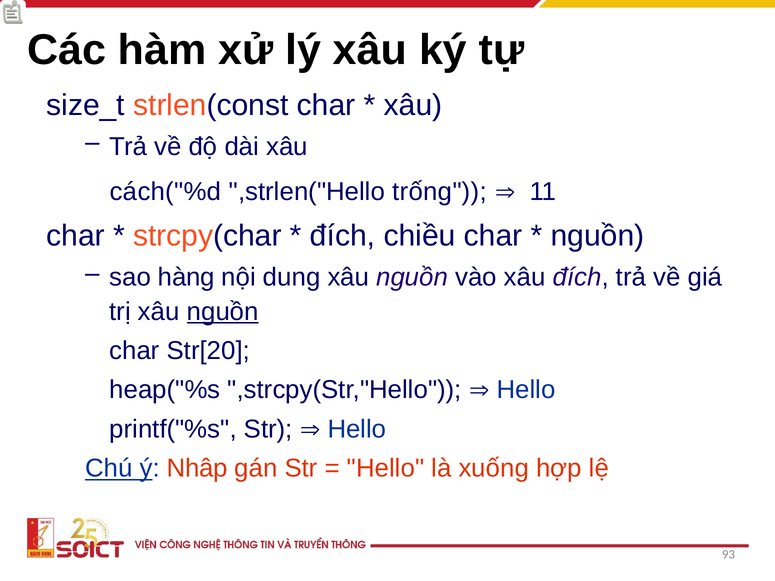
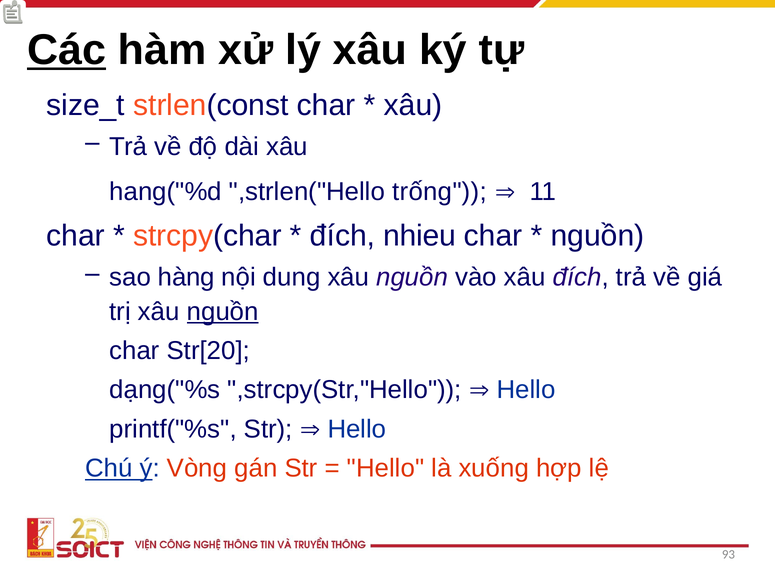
Các underline: none -> present
cách("%d: cách("%d -> hang("%d
chiều: chiều -> nhieu
heap("%s: heap("%s -> dạng("%s
Nhâp: Nhâp -> Vòng
